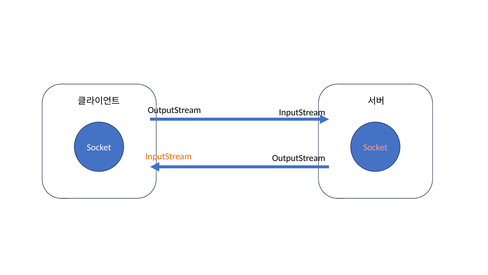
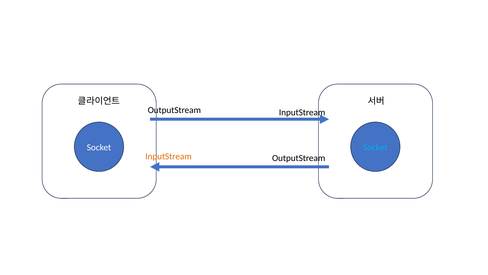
Socket at (375, 147) colour: pink -> light blue
